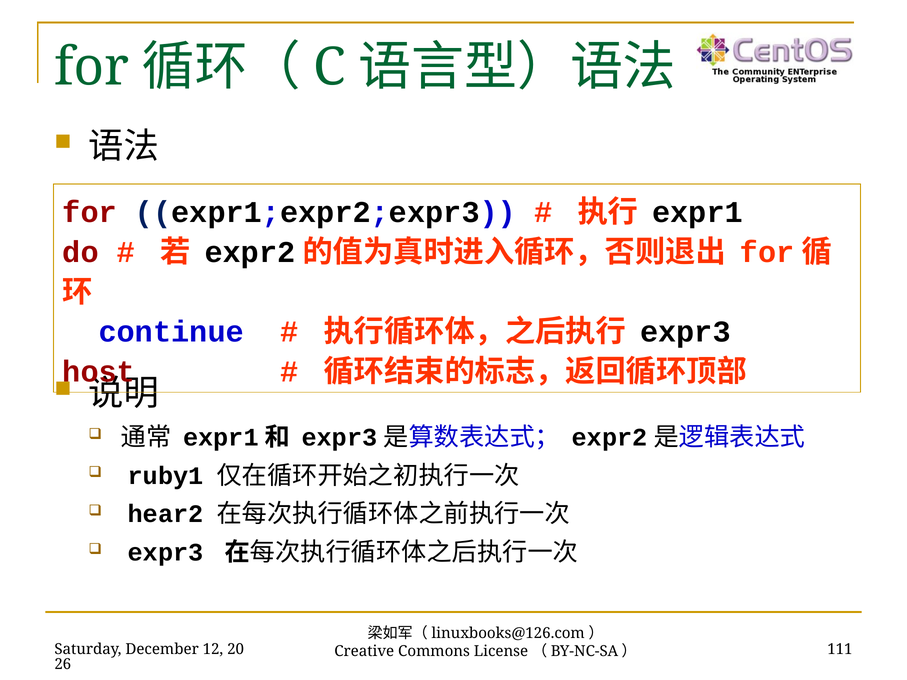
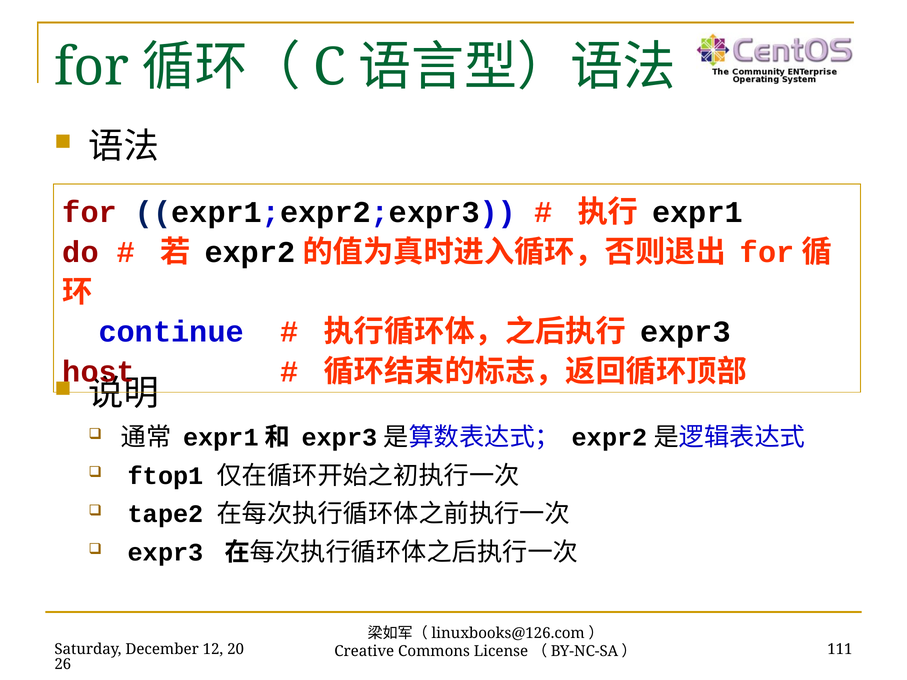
ruby1: ruby1 -> ftop1
hear2: hear2 -> tape2
